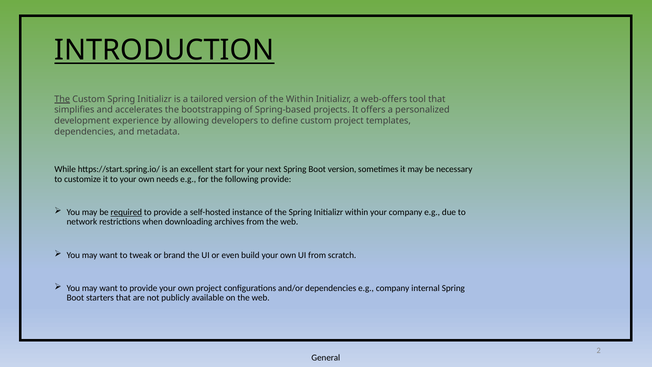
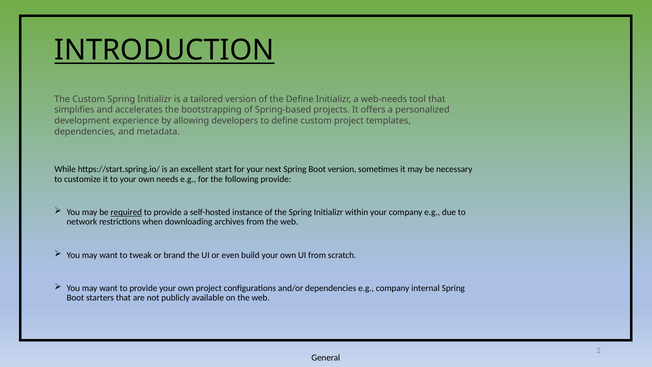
The at (62, 99) underline: present -> none
the Within: Within -> Define
web-offers: web-offers -> web-needs
